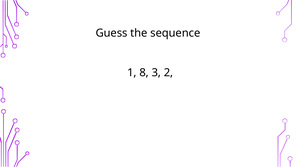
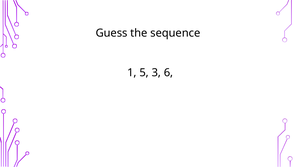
8: 8 -> 5
2: 2 -> 6
